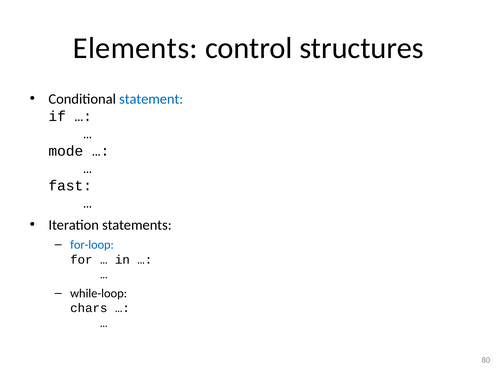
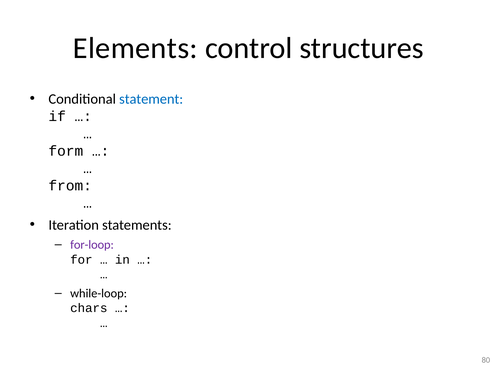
mode: mode -> form
fast: fast -> from
for-loop colour: blue -> purple
